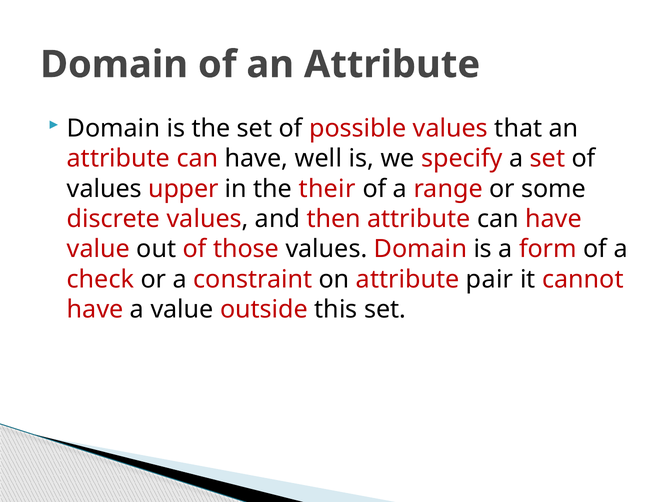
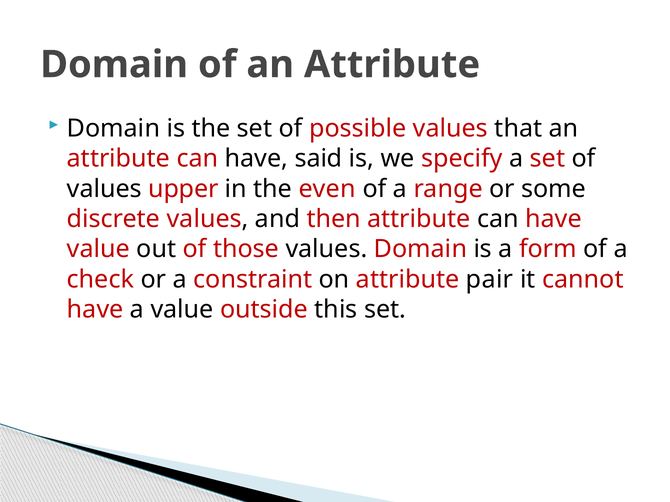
well: well -> said
their: their -> even
